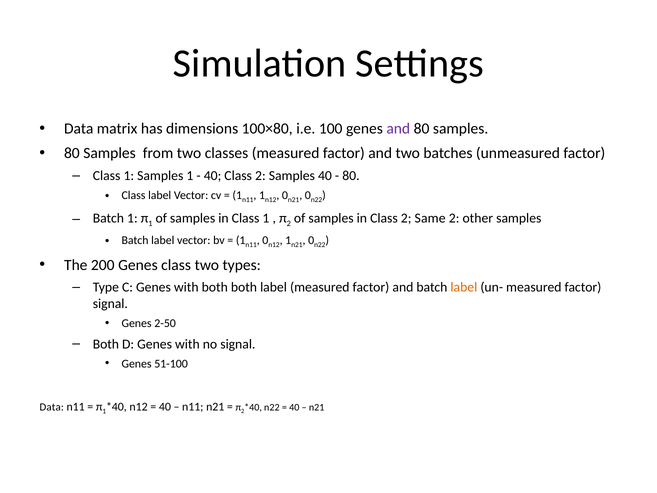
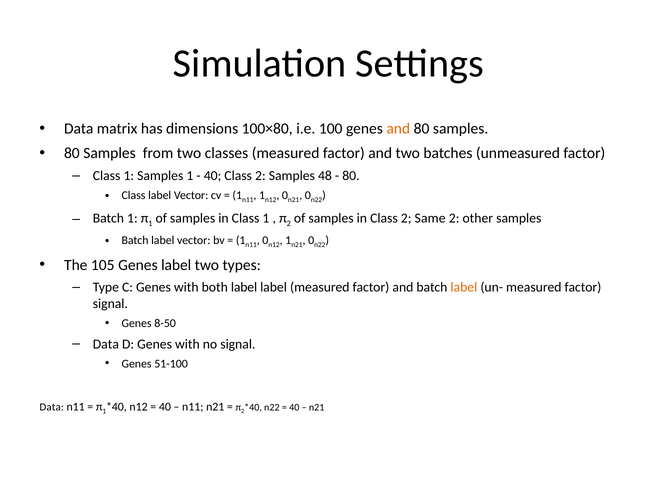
and at (398, 129) colour: purple -> orange
Samples 40: 40 -> 48
200: 200 -> 105
Genes class: class -> label
both both: both -> label
2-50: 2-50 -> 8-50
Both at (106, 344): Both -> Data
